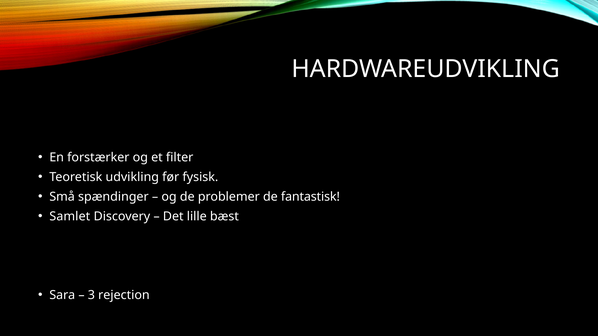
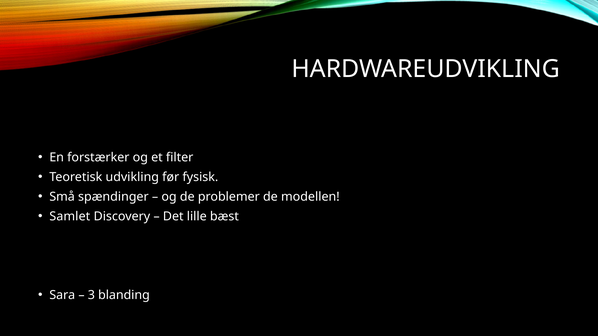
fantastisk: fantastisk -> modellen
rejection: rejection -> blanding
